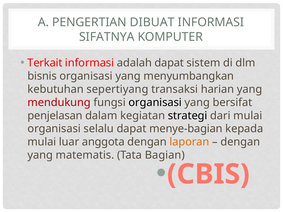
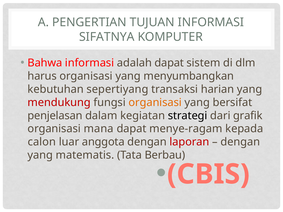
DIBUAT: DIBUAT -> TUJUAN
Terkait: Terkait -> Bahwa
bisnis: bisnis -> harus
organisasi at (155, 103) colour: black -> orange
dari mulai: mulai -> grafik
selalu: selalu -> mana
menye-bagian: menye-bagian -> menye-ragam
mulai at (42, 142): mulai -> calon
laporan colour: orange -> red
Bagian: Bagian -> Berbau
